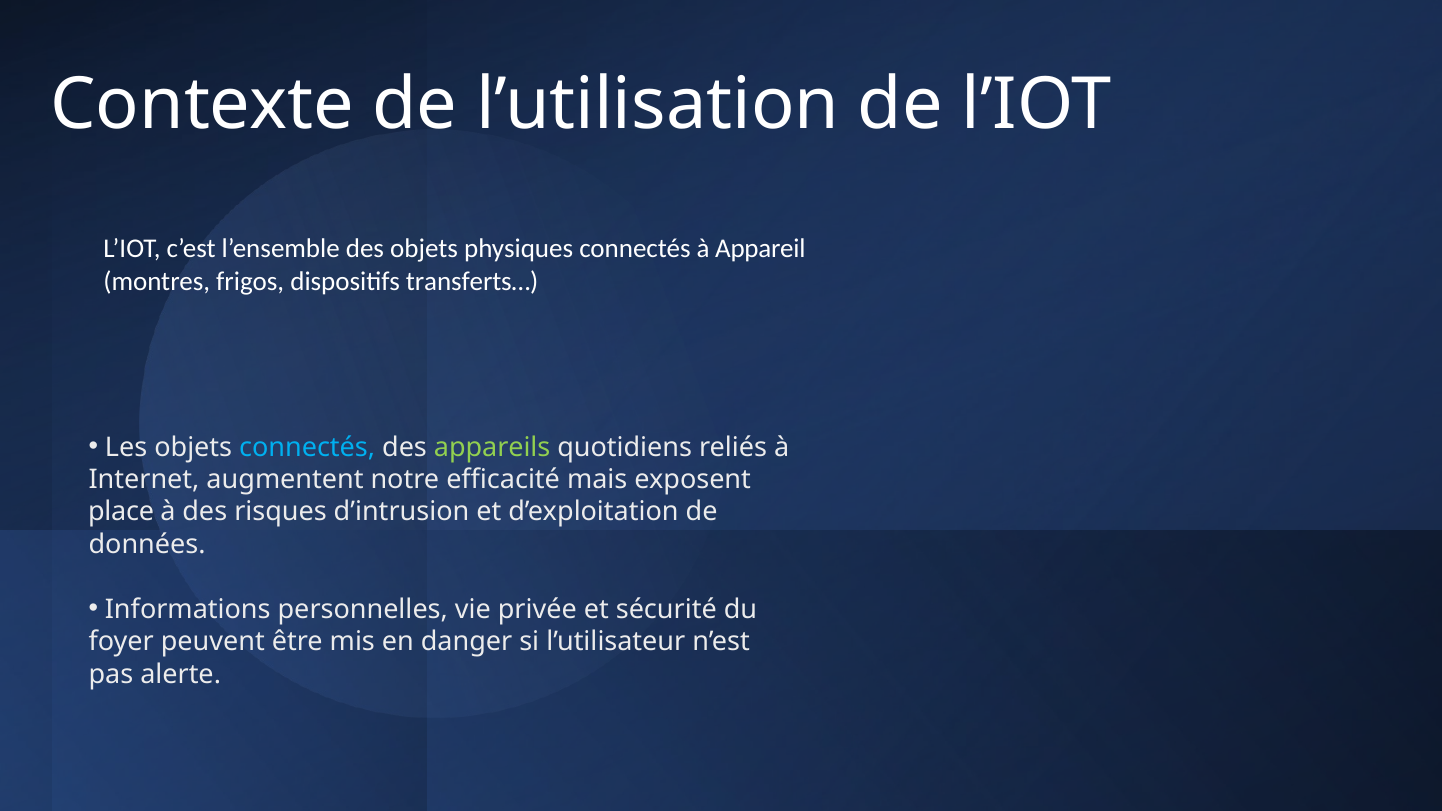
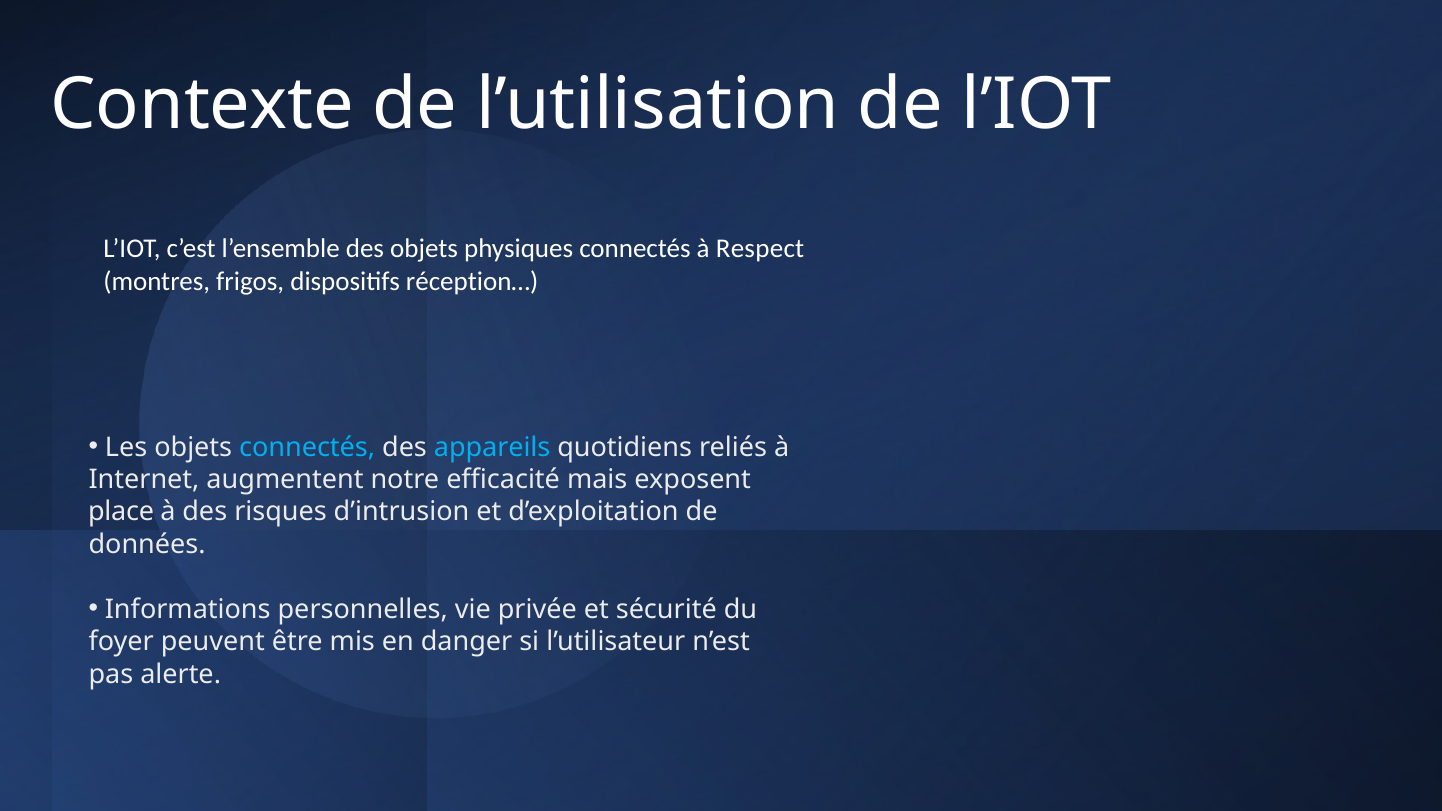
Appareil: Appareil -> Respect
transferts…: transferts… -> réception…
appareils colour: light green -> light blue
